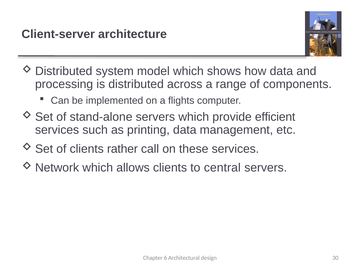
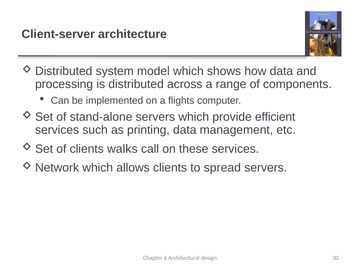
rather: rather -> walks
central: central -> spread
